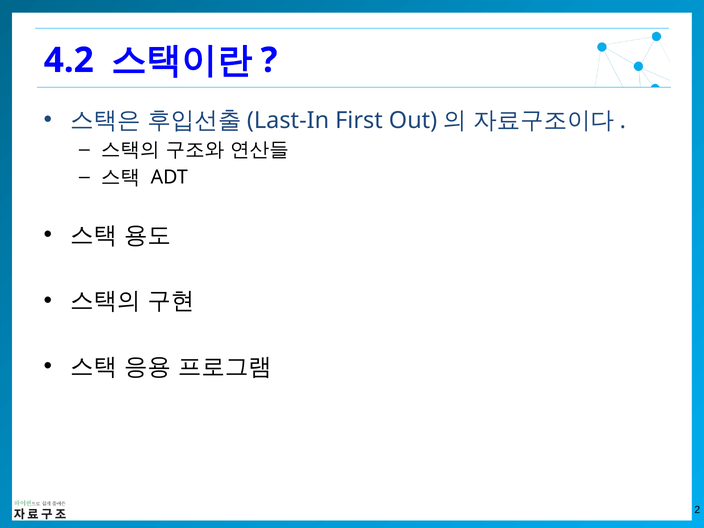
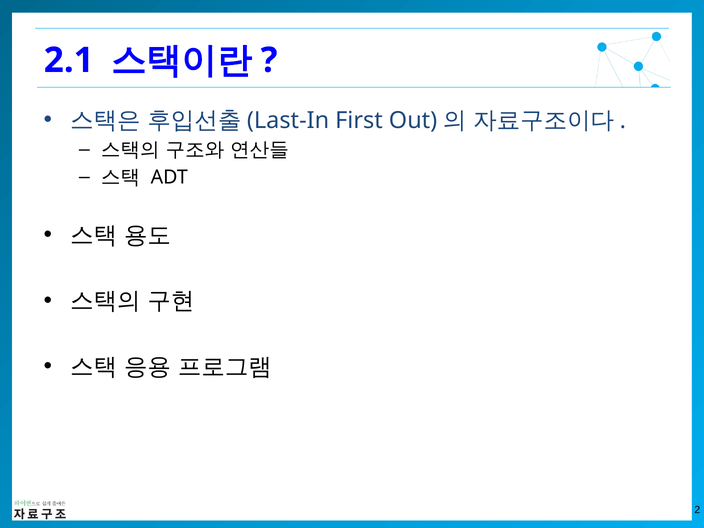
4.2: 4.2 -> 2.1
